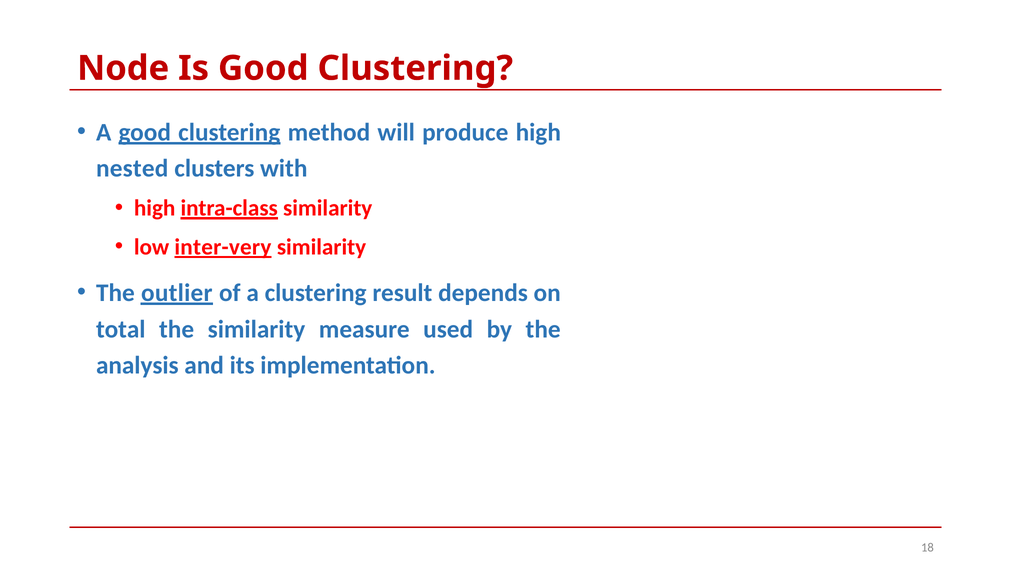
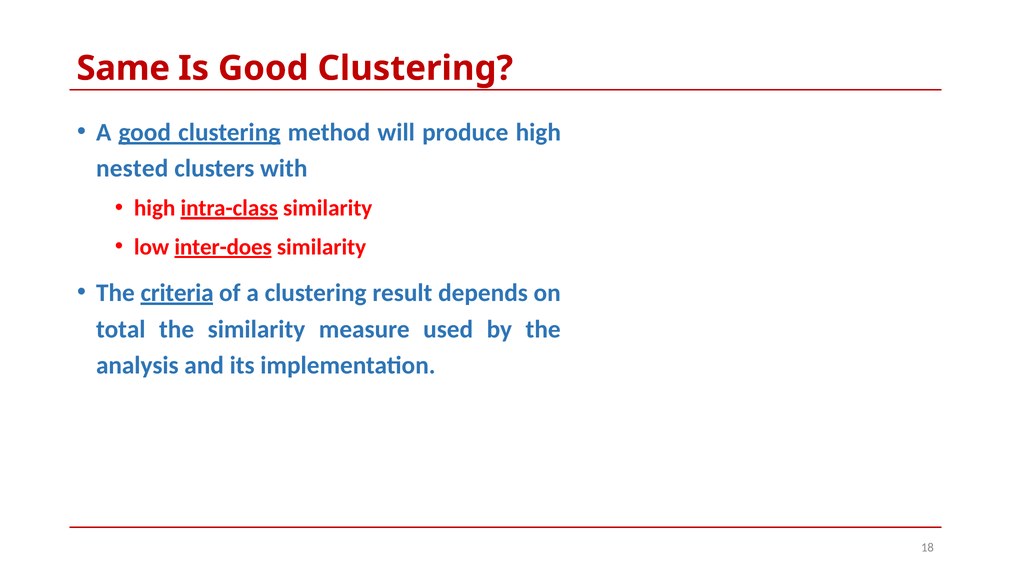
Node: Node -> Same
inter-very: inter-very -> inter-does
outlier: outlier -> criteria
